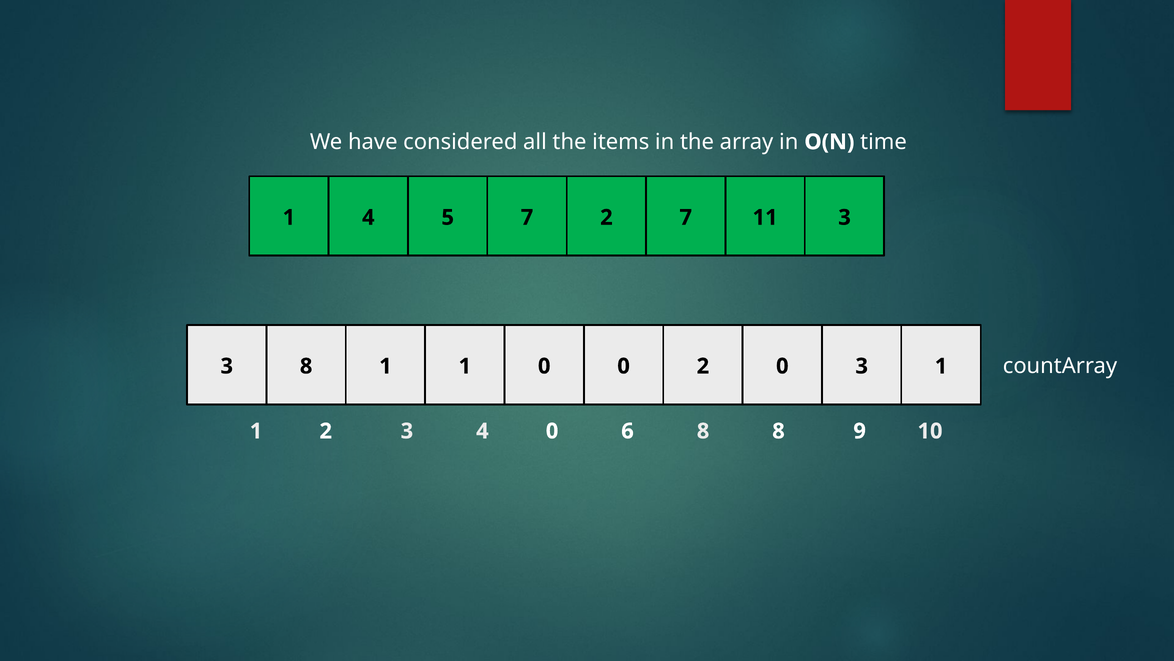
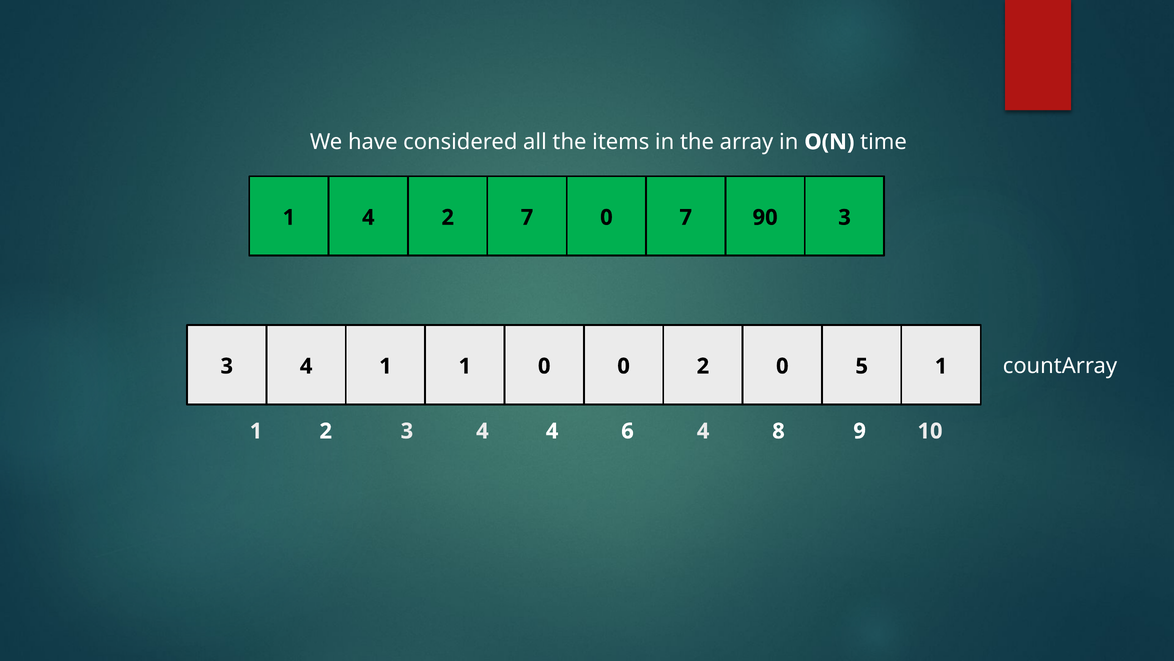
4 5: 5 -> 2
7 2: 2 -> 0
11: 11 -> 90
8 at (306, 366): 8 -> 4
0 3: 3 -> 5
4 0: 0 -> 4
6 8: 8 -> 4
